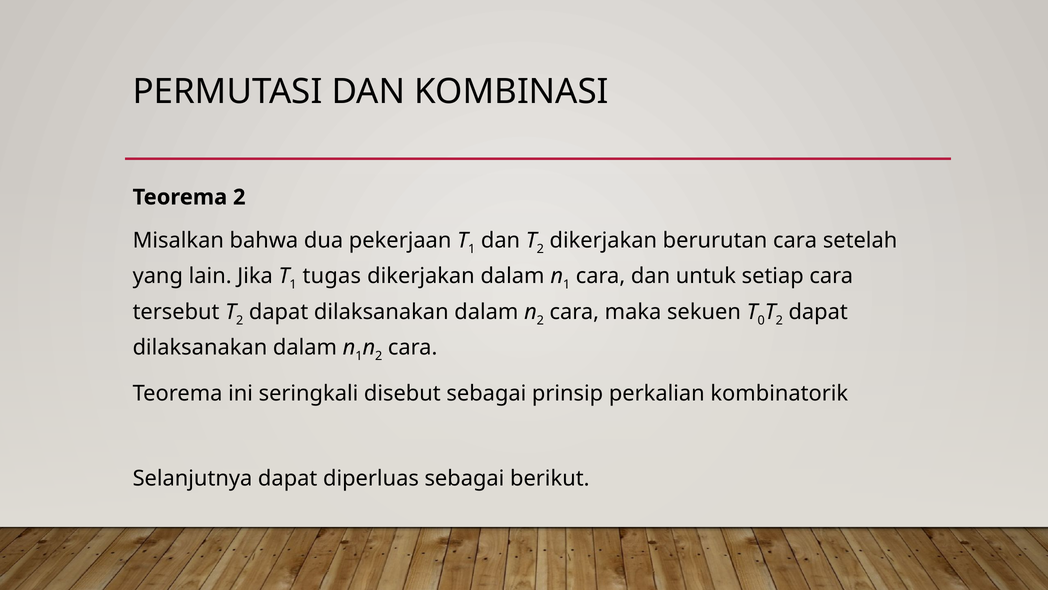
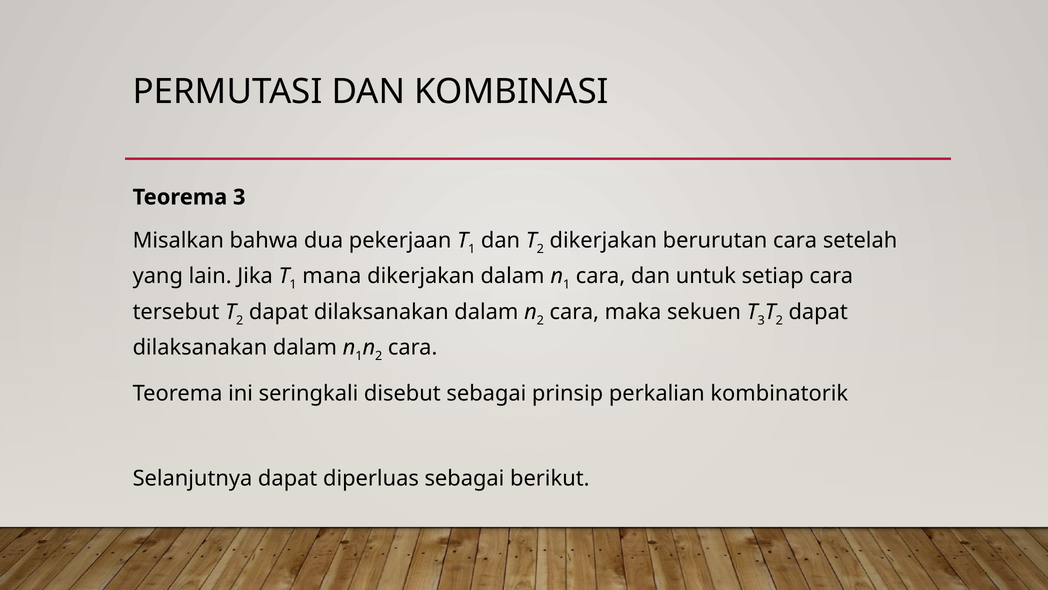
Teorema 2: 2 -> 3
tugas: tugas -> mana
0 at (761, 320): 0 -> 3
